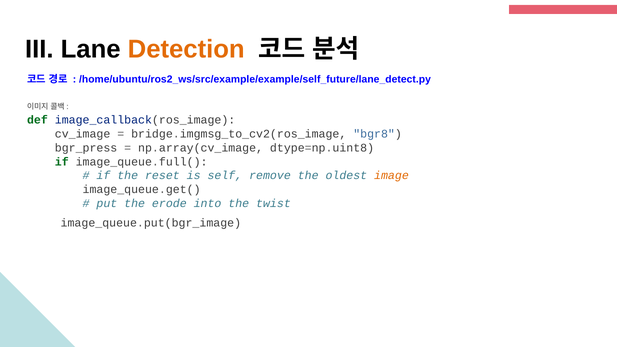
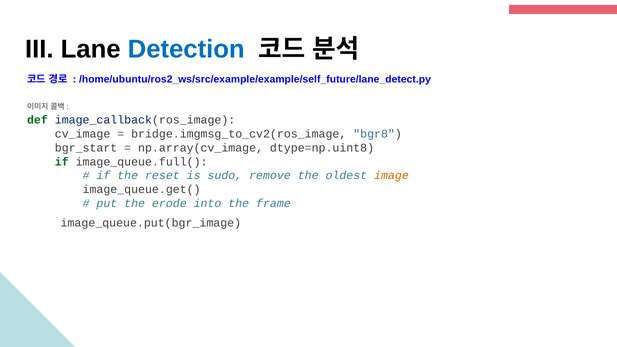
Detection colour: orange -> blue
bgr_press: bgr_press -> bgr_start
self: self -> sudo
twist: twist -> frame
